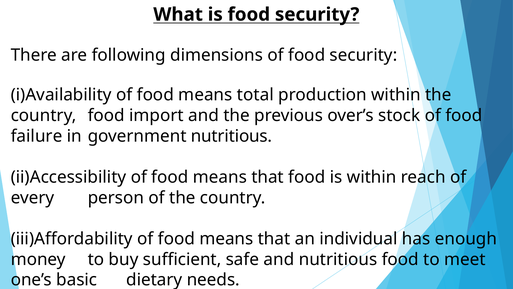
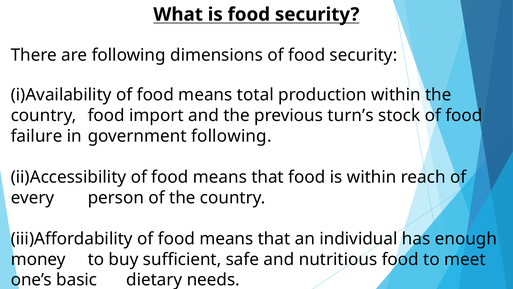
over’s: over’s -> turn’s
government nutritious: nutritious -> following
